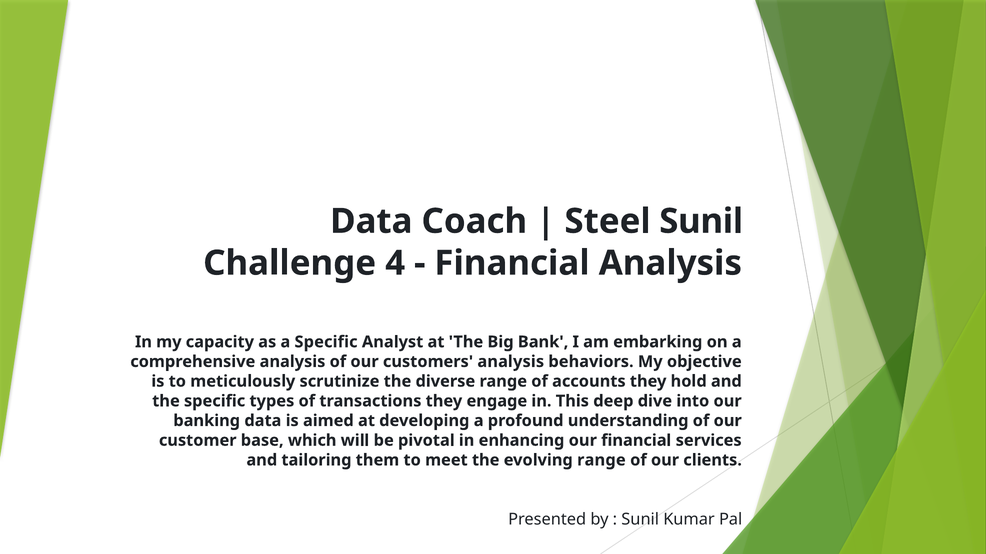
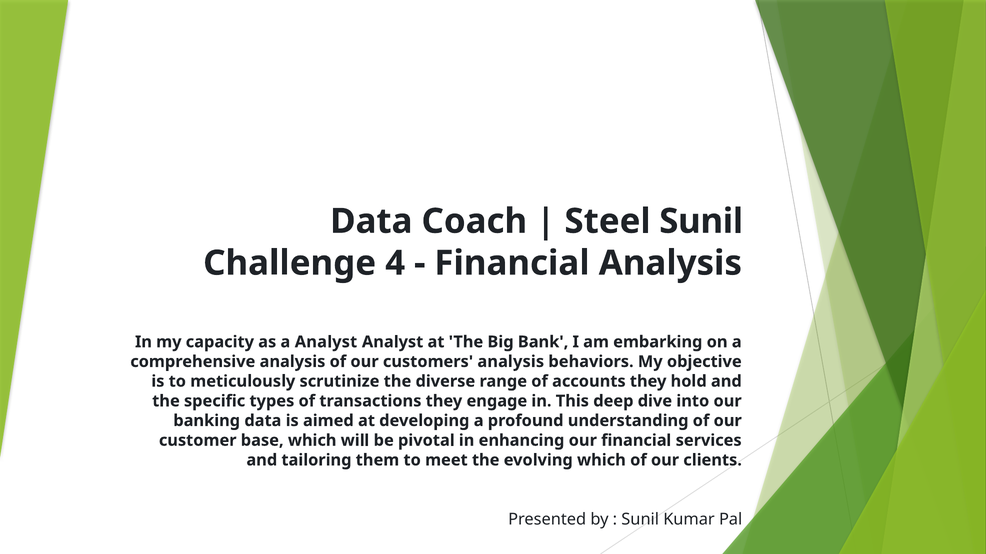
a Specific: Specific -> Analyst
evolving range: range -> which
